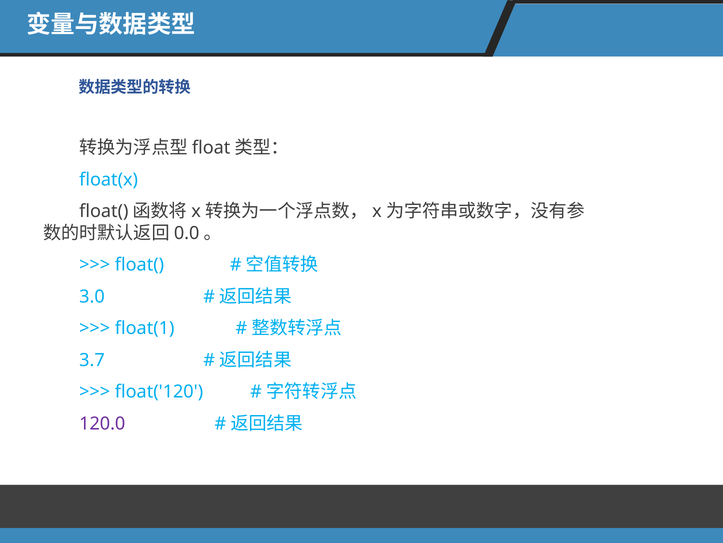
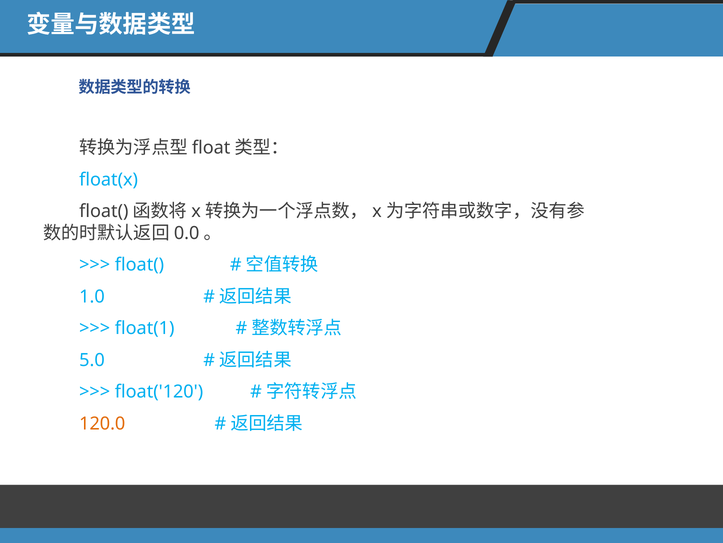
3.0: 3.0 -> 1.0
3.7: 3.7 -> 5.0
120.0 colour: purple -> orange
